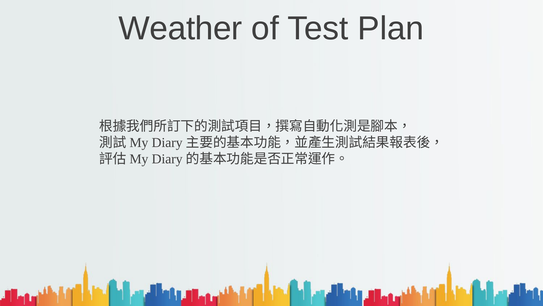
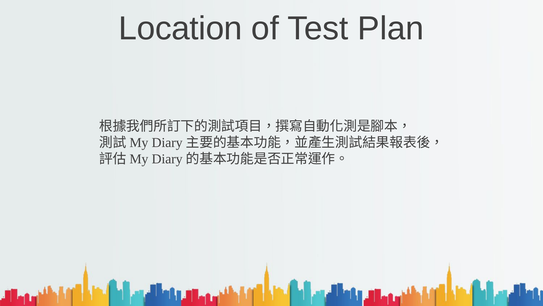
Weather: Weather -> Location
